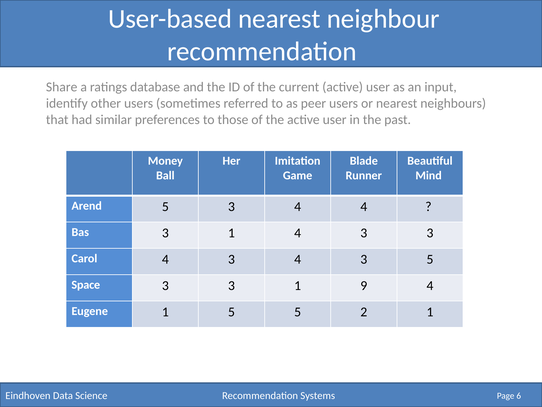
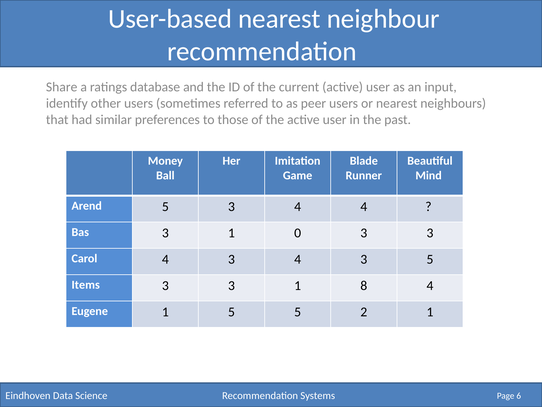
1 4: 4 -> 0
Space: Space -> Items
9: 9 -> 8
